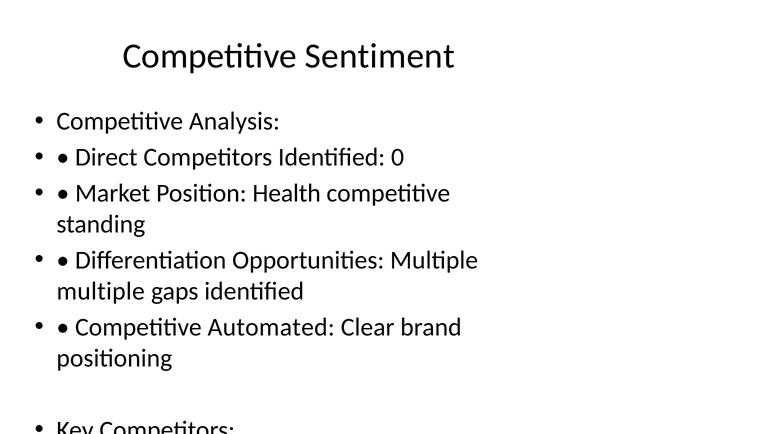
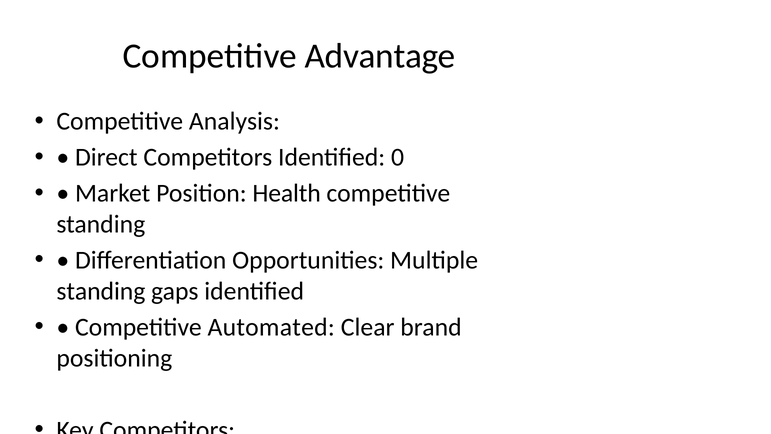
Sentiment: Sentiment -> Advantage
multiple at (101, 291): multiple -> standing
